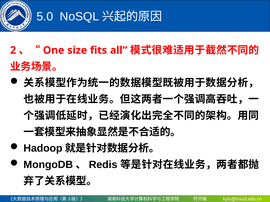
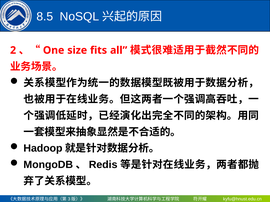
5.0: 5.0 -> 8.5
